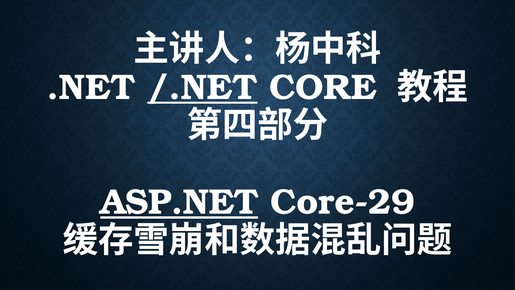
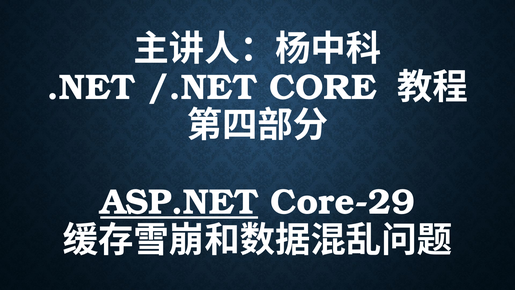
/.NET underline: present -> none
